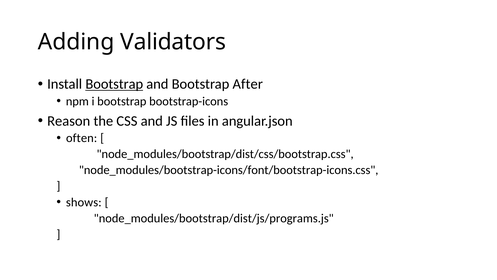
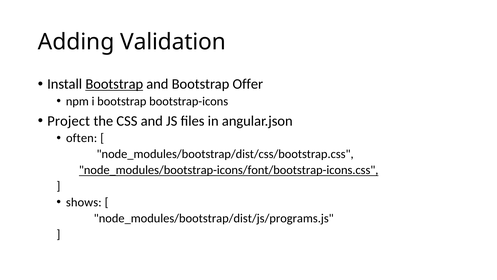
Validators: Validators -> Validation
After: After -> Offer
Reason: Reason -> Project
node_modules/bootstrap-icons/font/bootstrap-icons.css underline: none -> present
